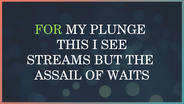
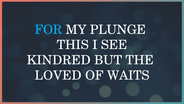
FOR colour: light green -> light blue
STREAMS: STREAMS -> KINDRED
ASSAIL: ASSAIL -> LOVED
